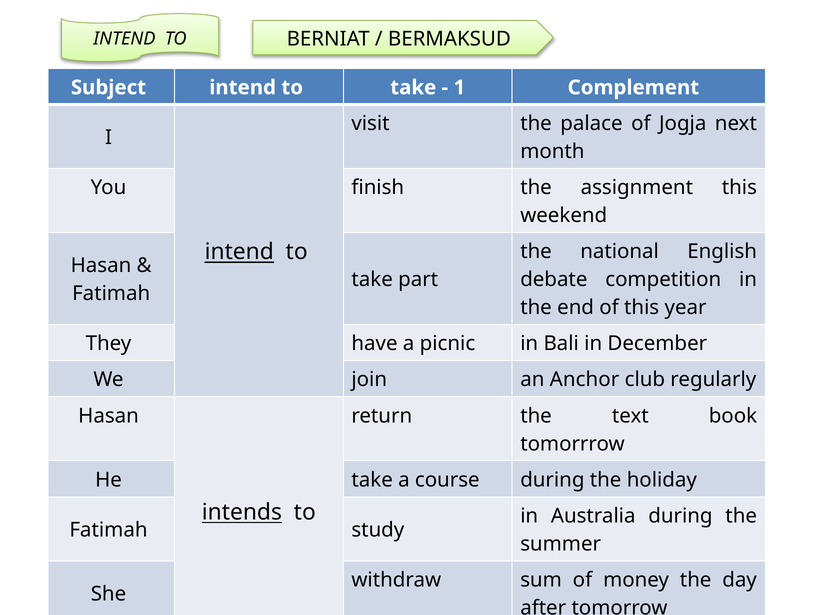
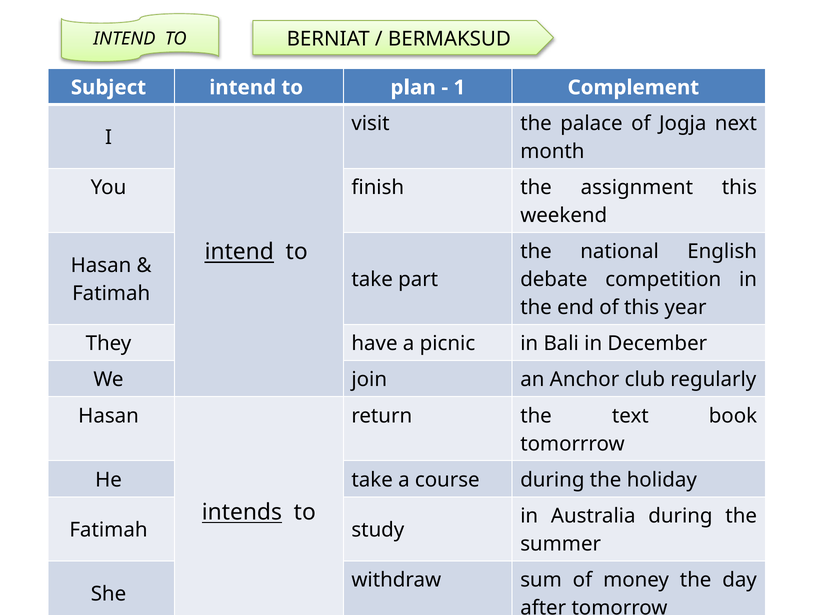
to take: take -> plan
